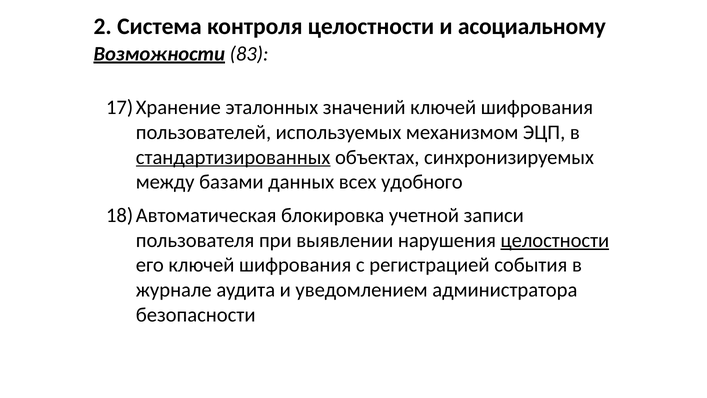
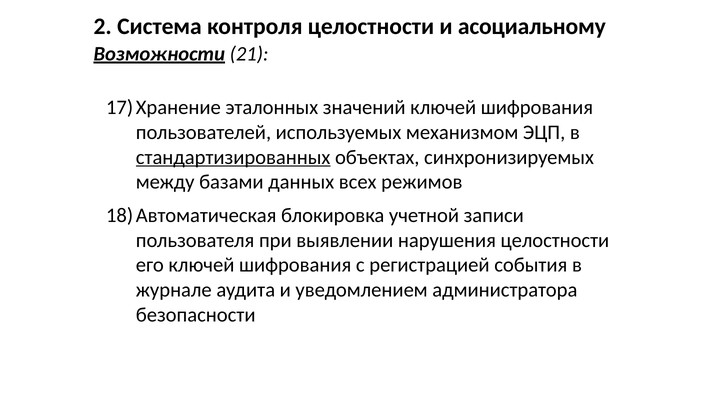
83: 83 -> 21
удобного: удобного -> режимов
целостности at (555, 240) underline: present -> none
